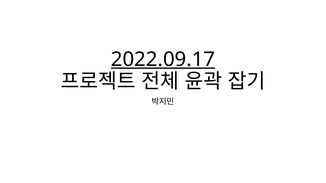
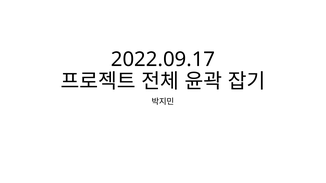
2022.09.17 underline: present -> none
